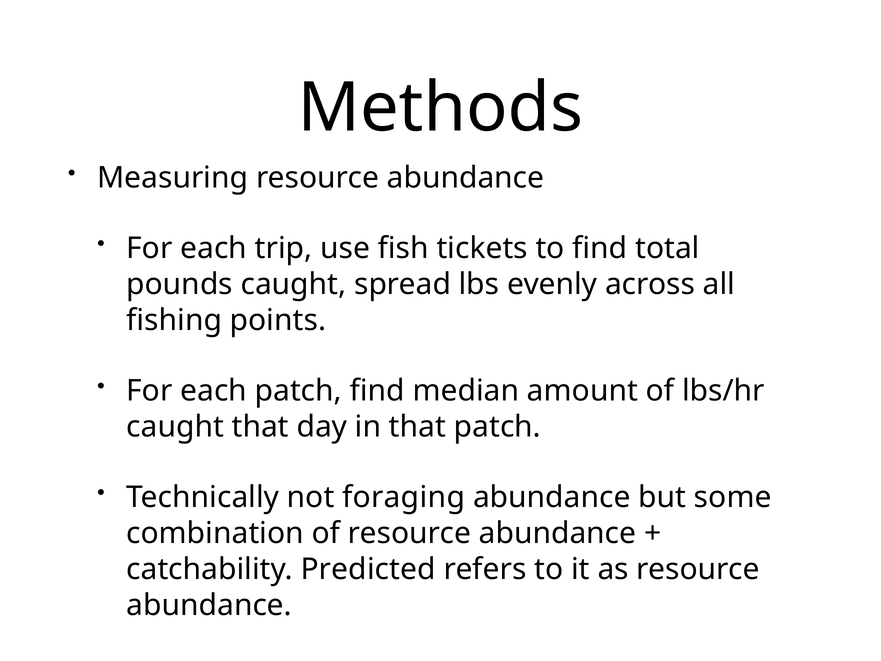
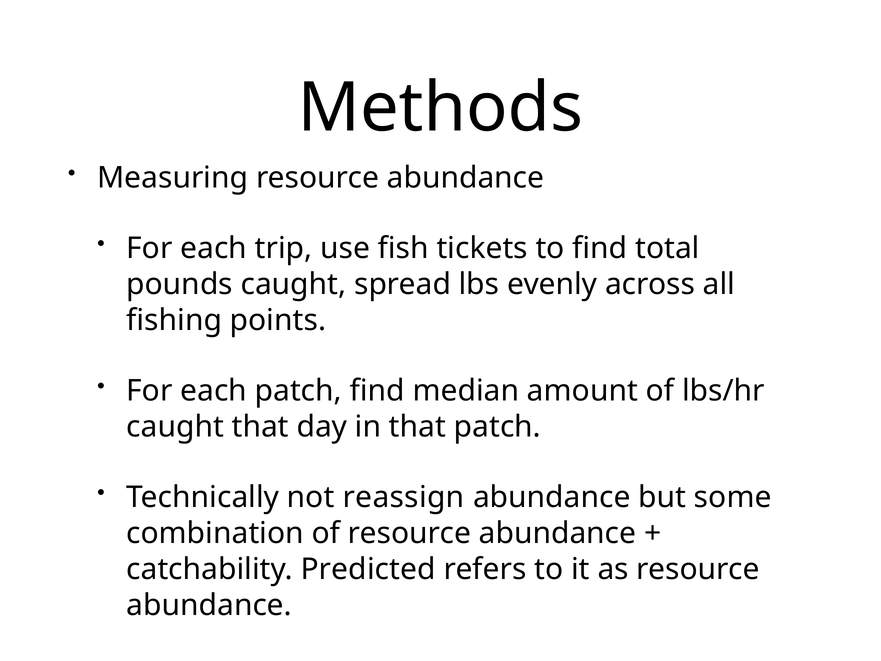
foraging: foraging -> reassign
